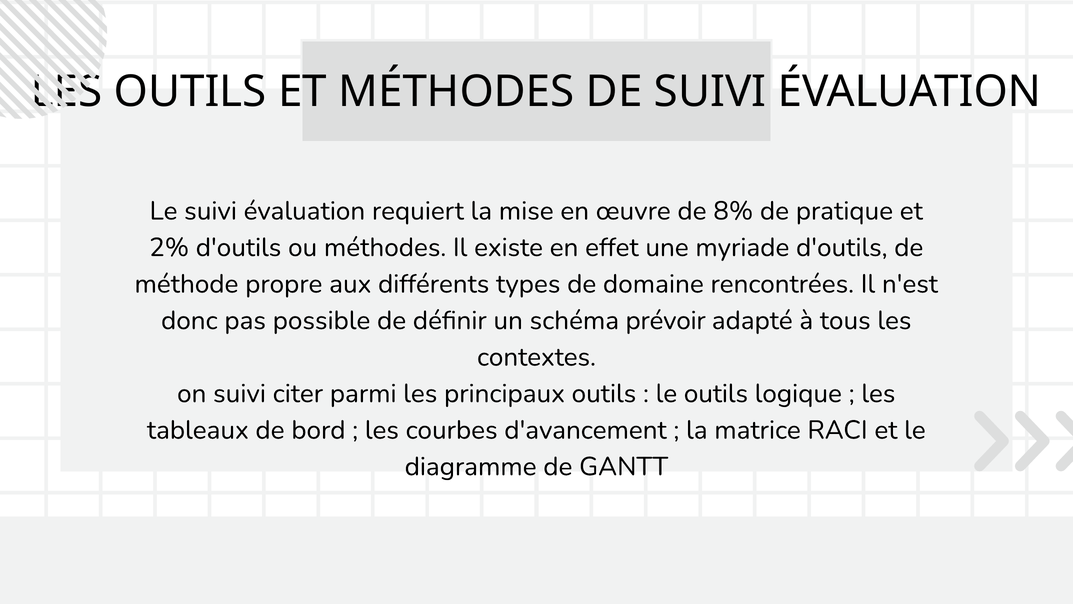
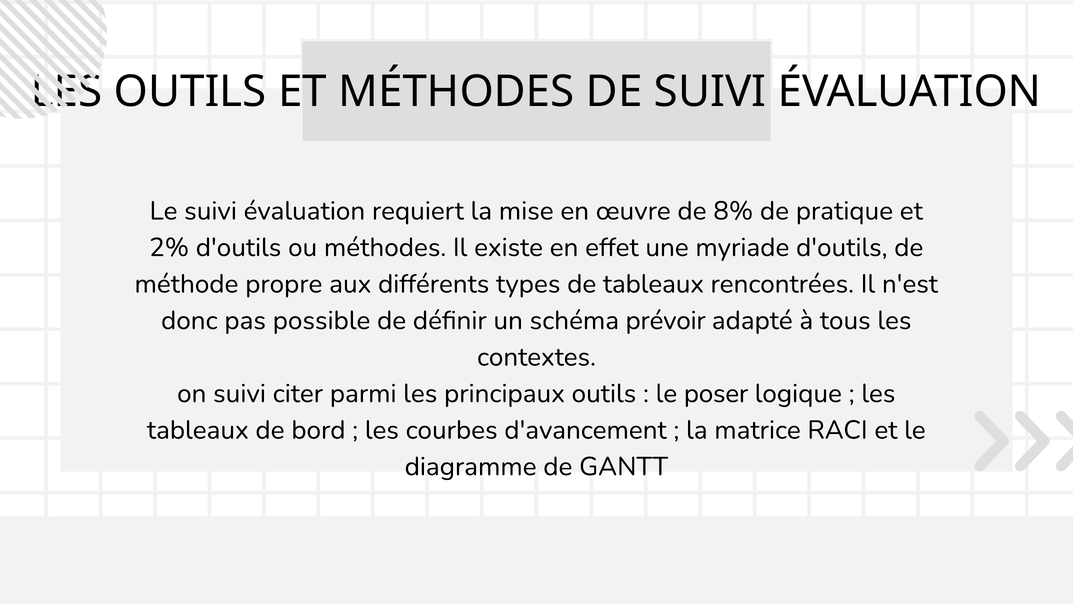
de domaine: domaine -> tableaux
le outils: outils -> poser
